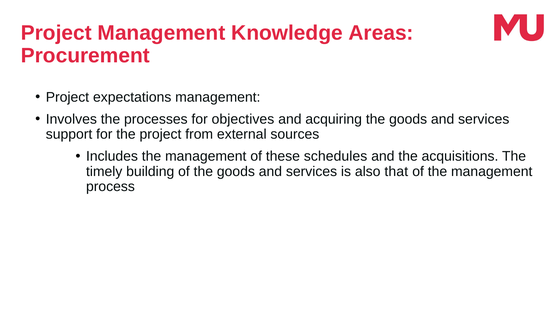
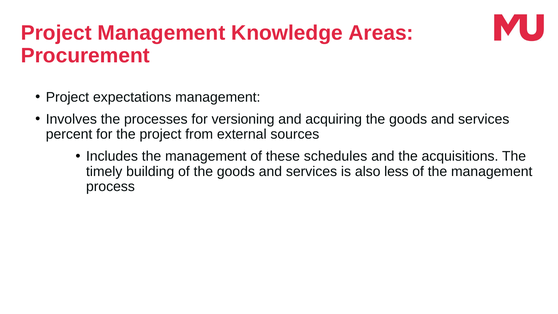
objectives: objectives -> versioning
support: support -> percent
that: that -> less
